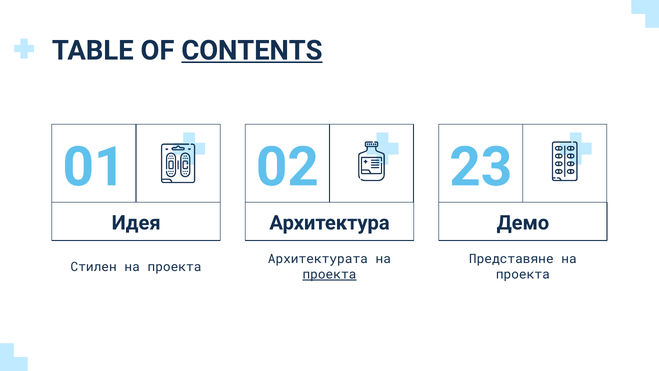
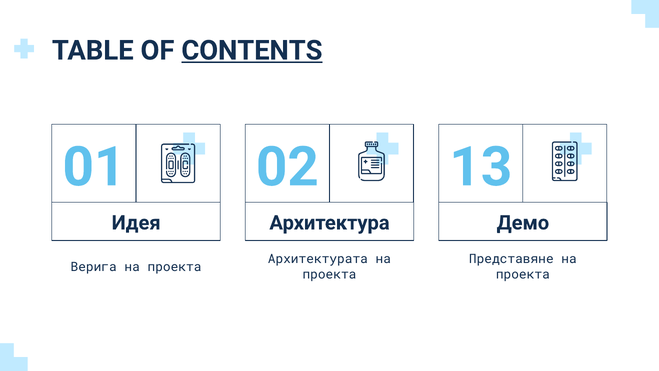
23: 23 -> 13
Стилен: Стилен -> Верига
проекта at (329, 274) underline: present -> none
